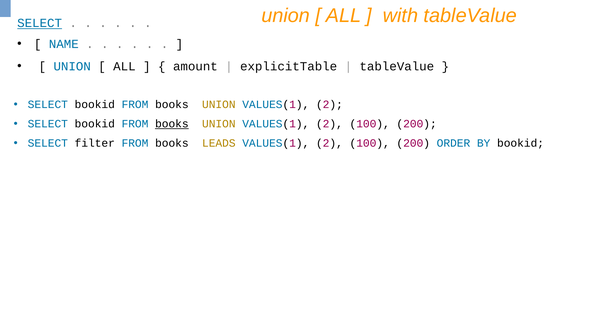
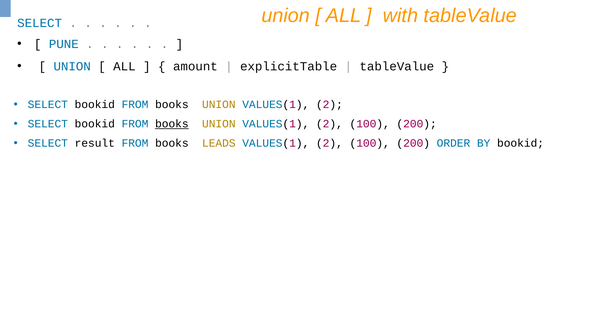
SELECT at (40, 23) underline: present -> none
NAME: NAME -> PUNE
filter: filter -> result
